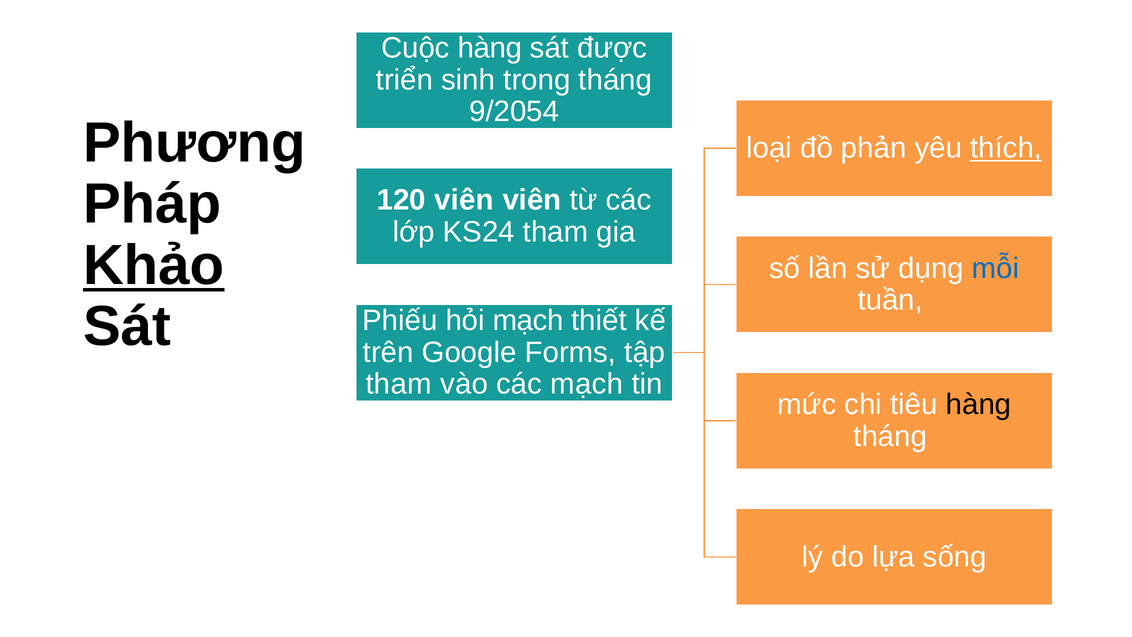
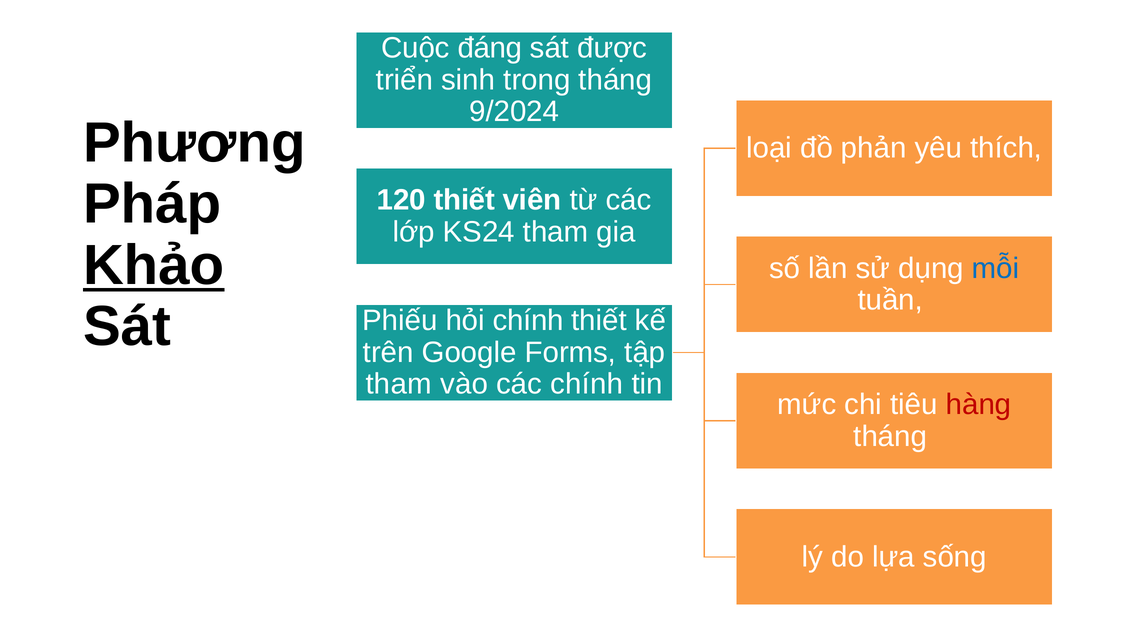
Cuộc hàng: hàng -> đáng
9/2054: 9/2054 -> 9/2024
thích underline: present -> none
120 viên: viên -> thiết
hỏi mạch: mạch -> chính
các mạch: mạch -> chính
hàng at (979, 404) colour: black -> red
